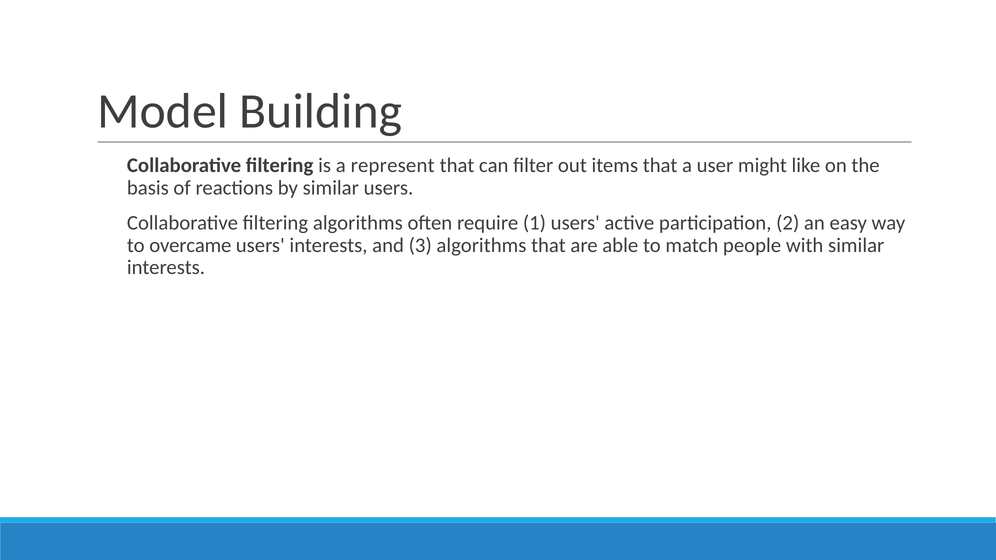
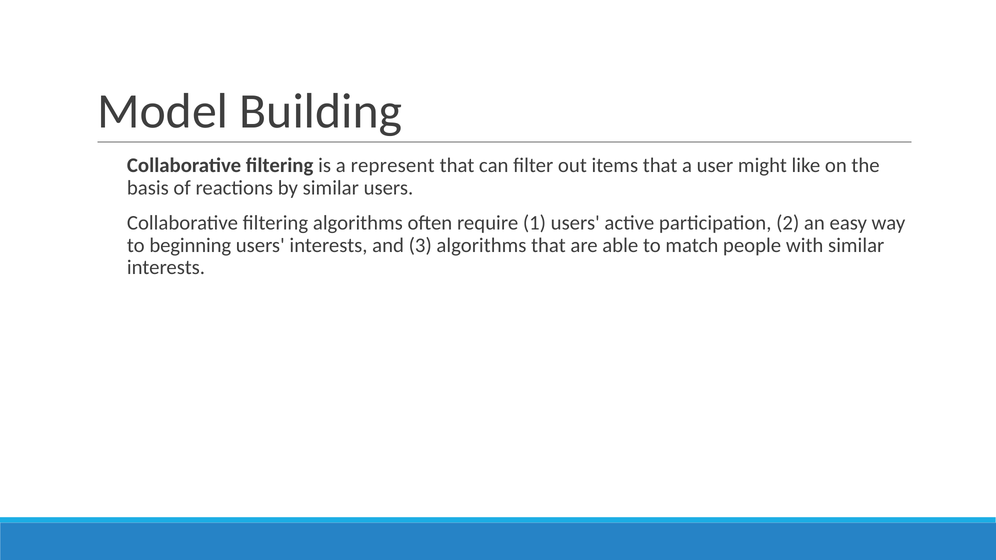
overcame: overcame -> beginning
